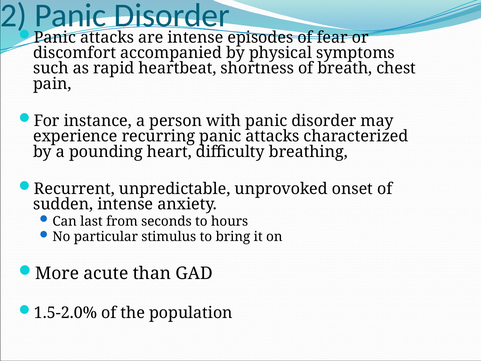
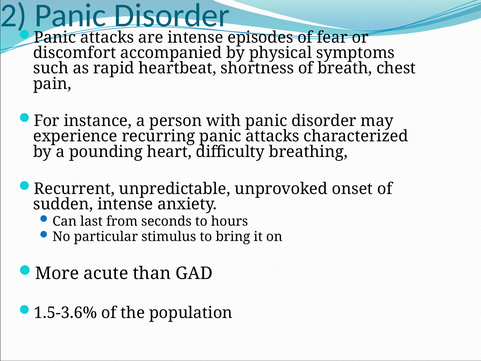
1.5-2.0%: 1.5-2.0% -> 1.5-3.6%
